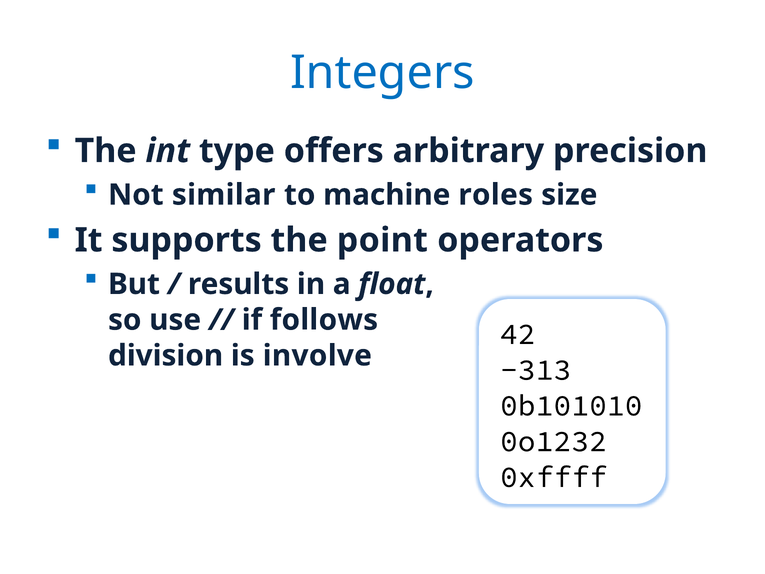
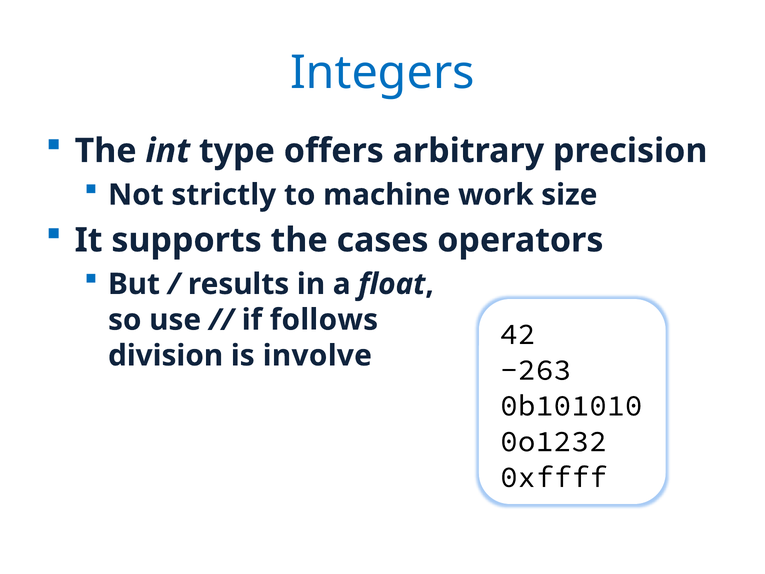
similar: similar -> strictly
roles: roles -> work
point: point -> cases
-313: -313 -> -263
